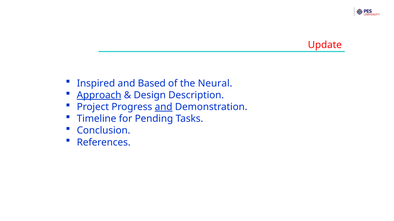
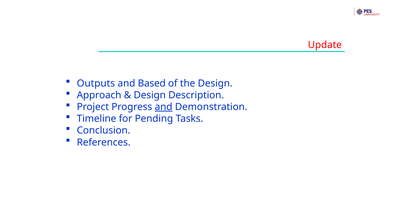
Inspired: Inspired -> Outputs
the Neural: Neural -> Design
Approach underline: present -> none
